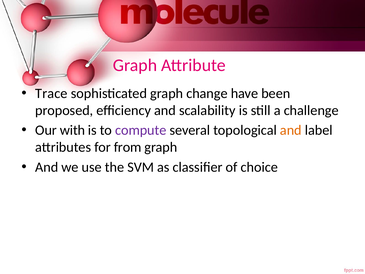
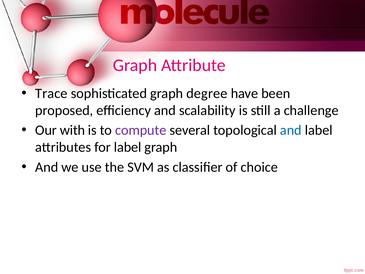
change: change -> degree
and at (291, 130) colour: orange -> blue
for from: from -> label
